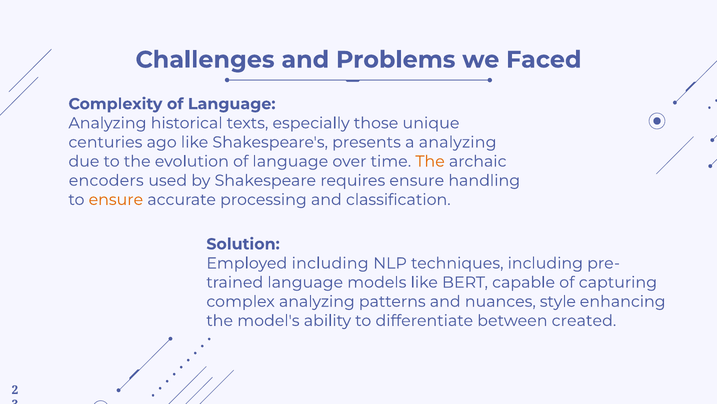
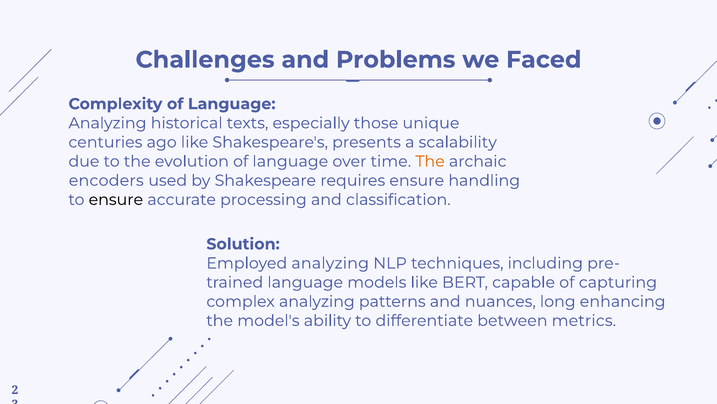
a analyzing: analyzing -> scalability
ensure at (116, 199) colour: orange -> black
Employed including: including -> analyzing
style: style -> long
created: created -> metrics
